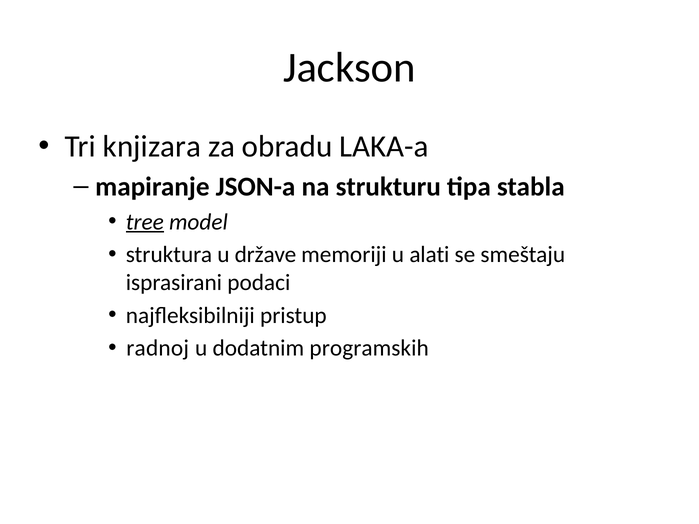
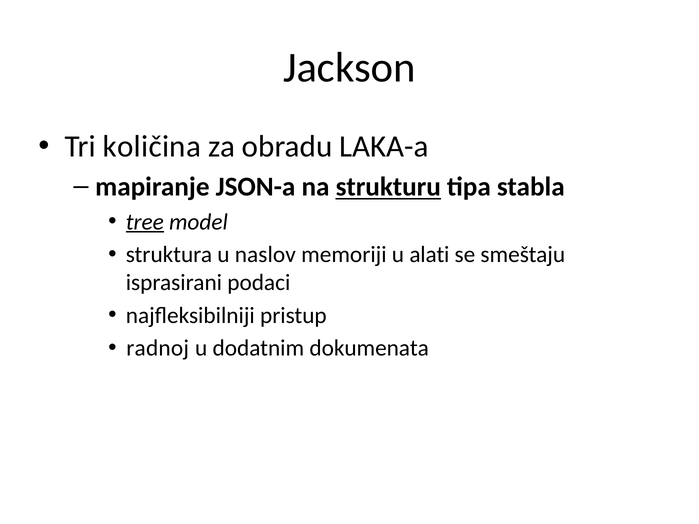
knjizara: knjizara -> količina
strukturu underline: none -> present
države: države -> naslov
programskih: programskih -> dokumenata
